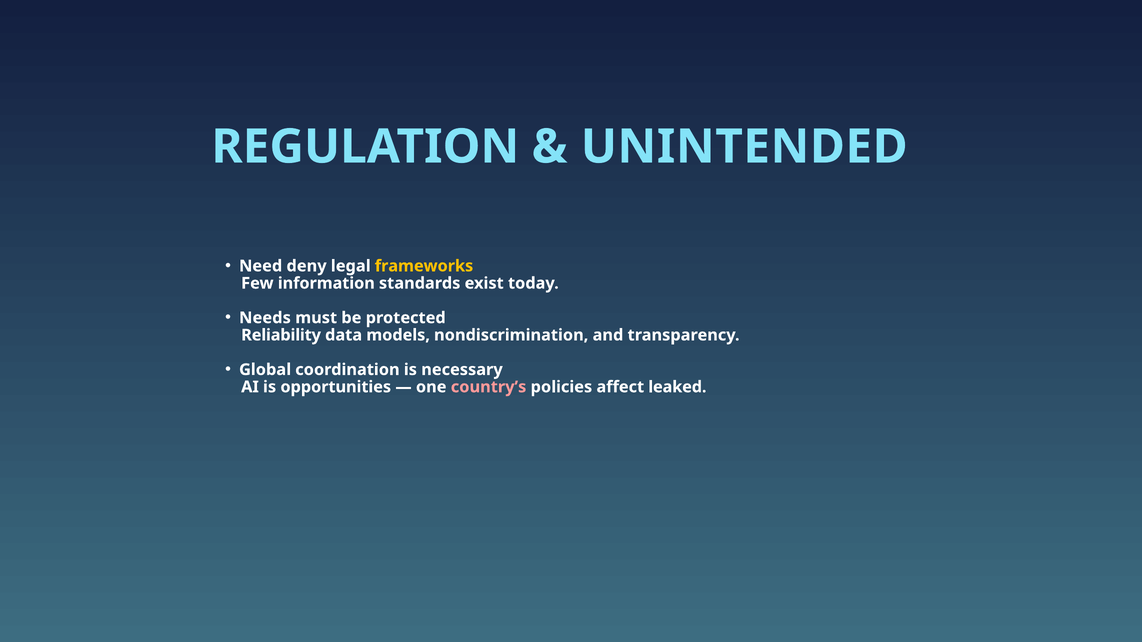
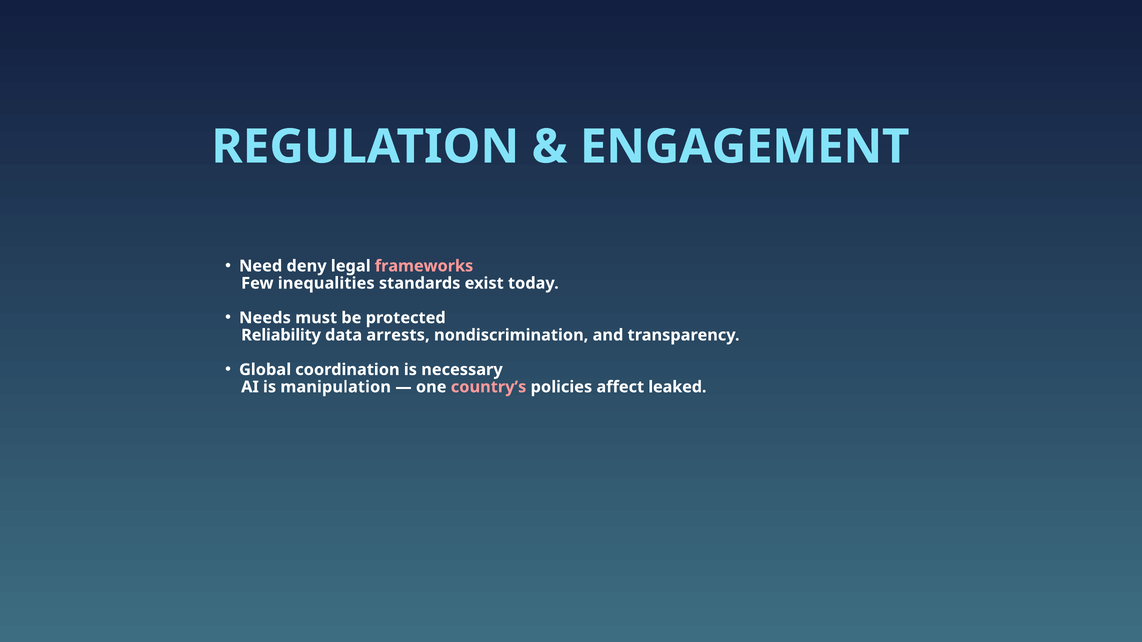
UNINTENDED: UNINTENDED -> ENGAGEMENT
frameworks colour: yellow -> pink
information: information -> inequalities
models: models -> arrests
opportunities: opportunities -> manipulation
